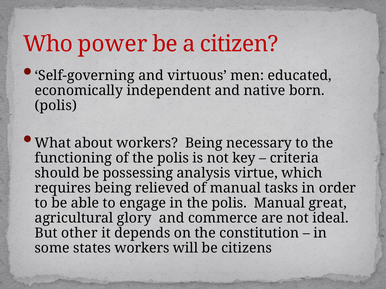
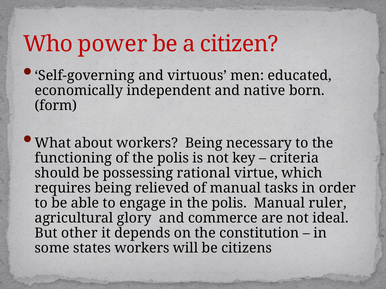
polis at (56, 106): polis -> form
analysis: analysis -> rational
great: great -> ruler
